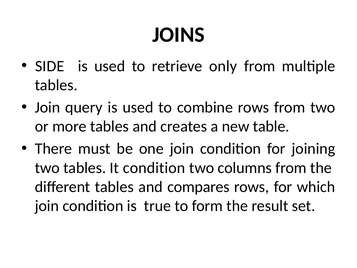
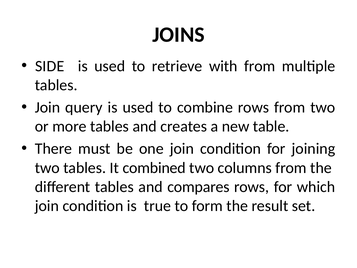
only: only -> with
It condition: condition -> combined
